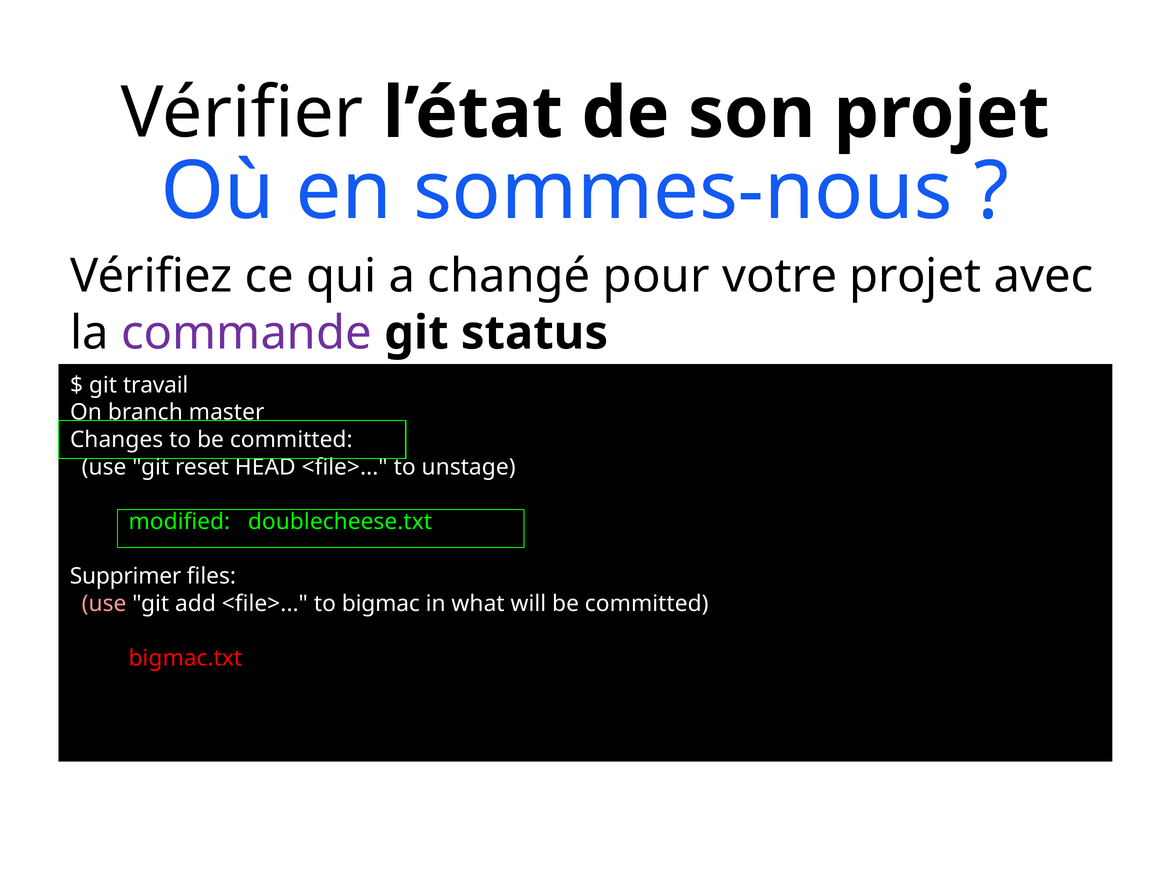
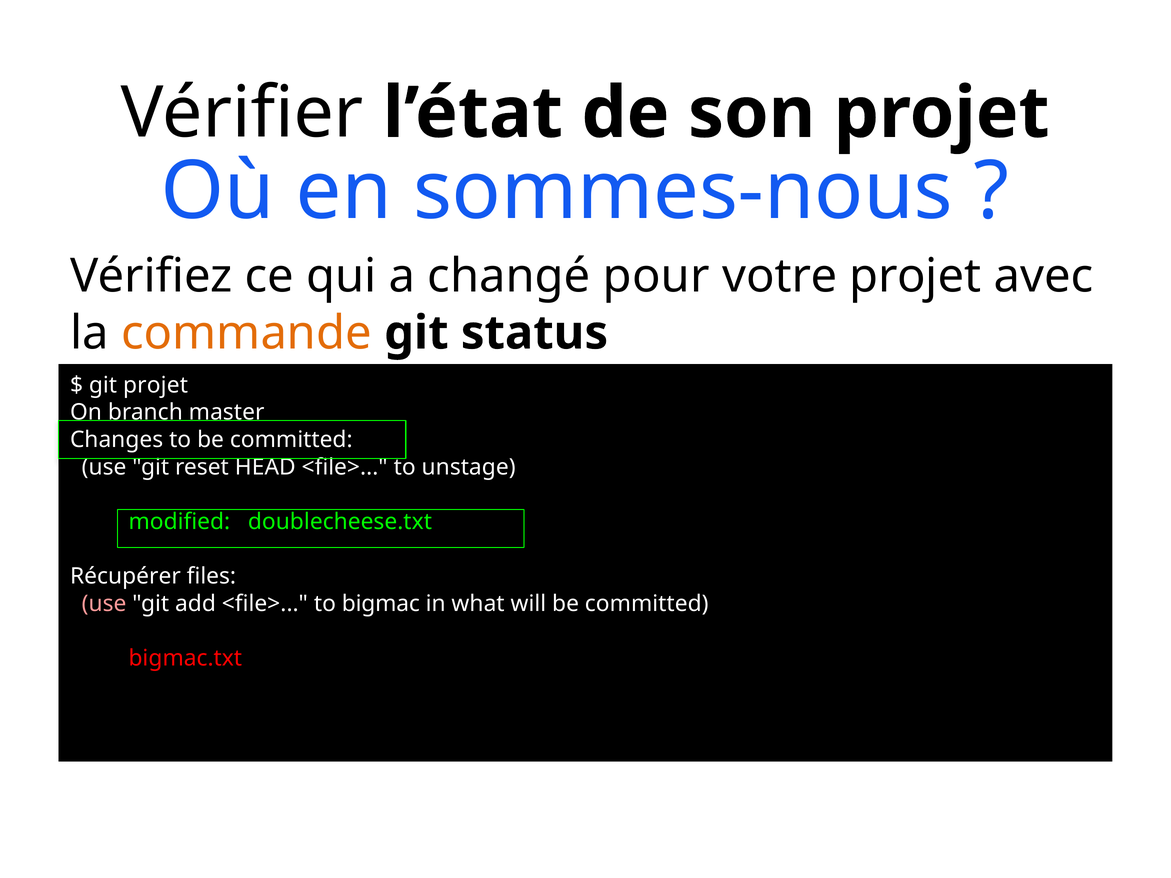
commande colour: purple -> orange
git travail: travail -> projet
Supprimer: Supprimer -> Récupérer
